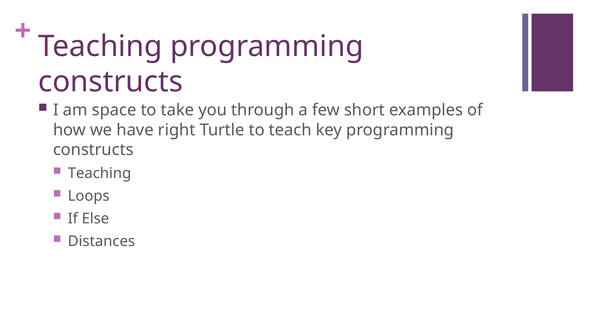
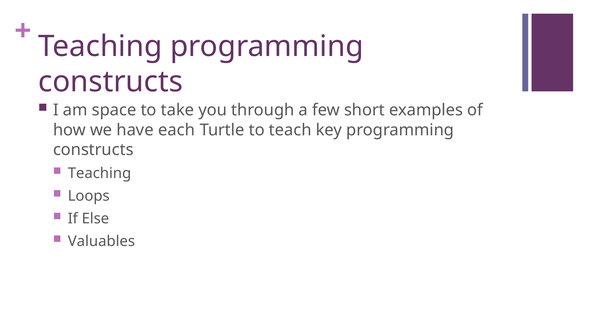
right: right -> each
Distances: Distances -> Valuables
